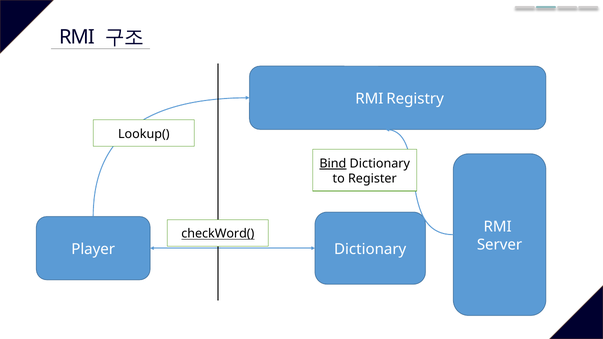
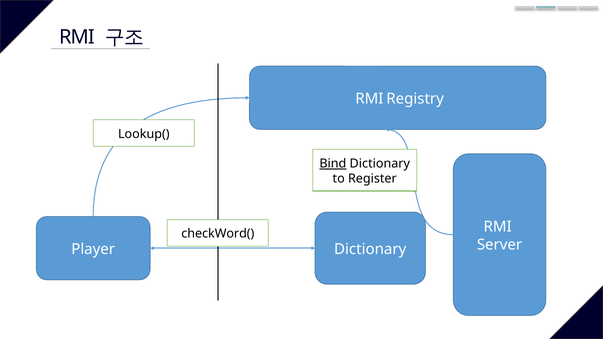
checkWord( underline: present -> none
